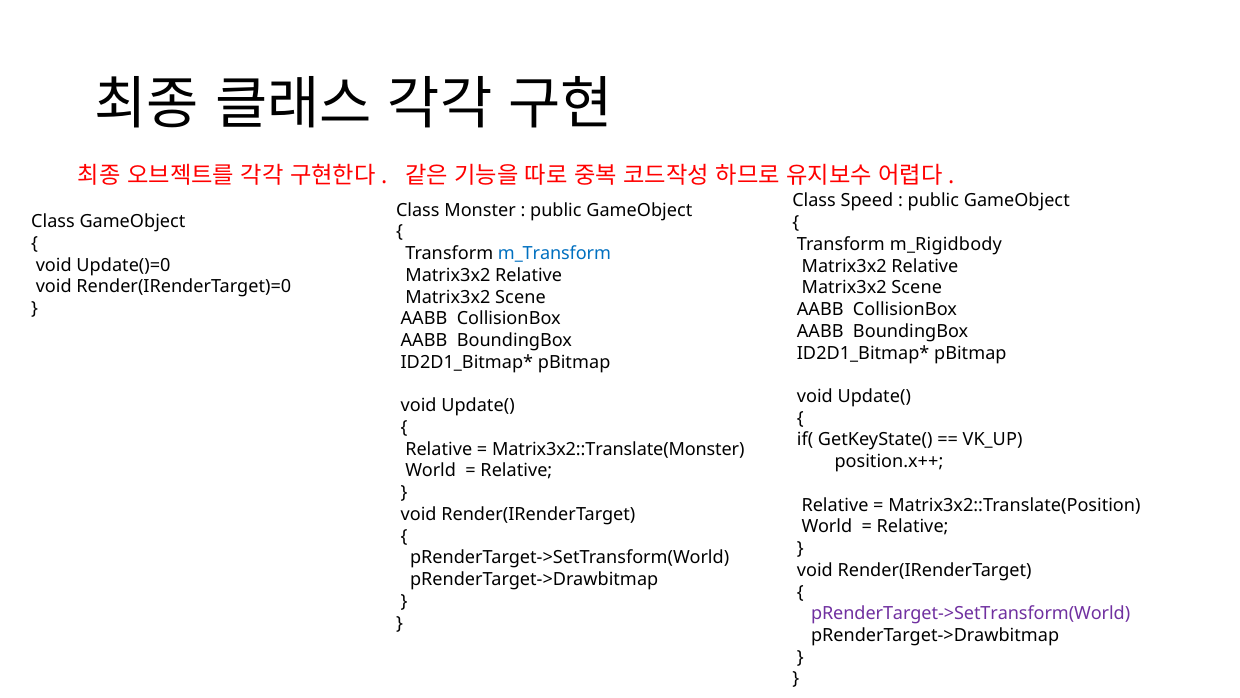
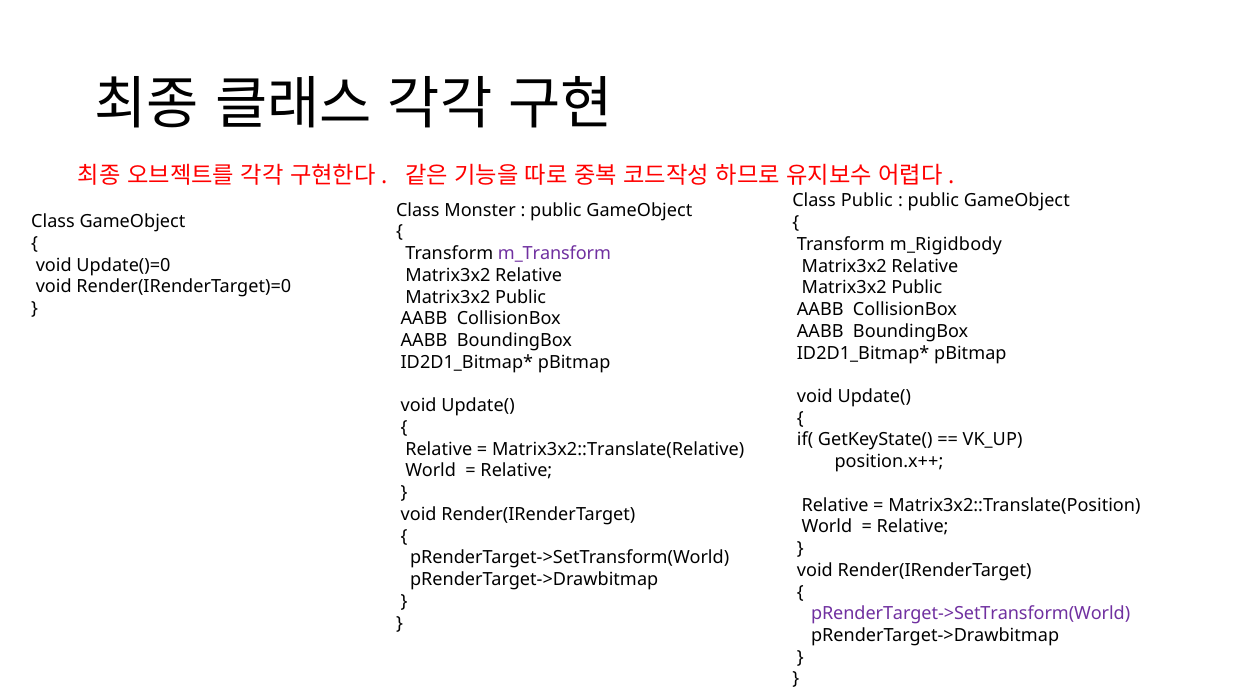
Class Speed: Speed -> Public
m_Transform colour: blue -> purple
Scene at (917, 288): Scene -> Public
Scene at (520, 297): Scene -> Public
Matrix3x2::Translate(Monster: Matrix3x2::Translate(Monster -> Matrix3x2::Translate(Relative
